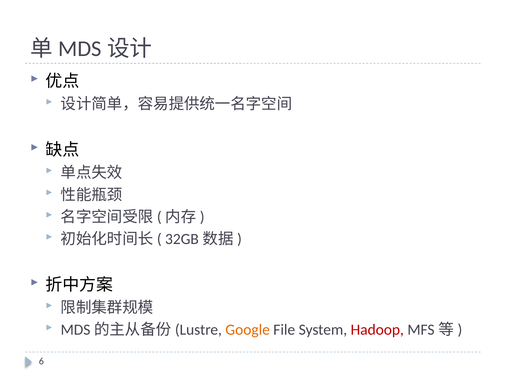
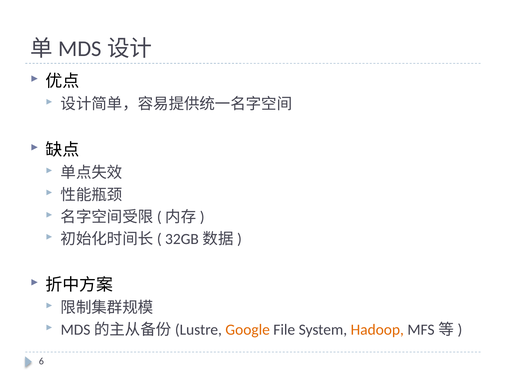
Hadoop colour: red -> orange
